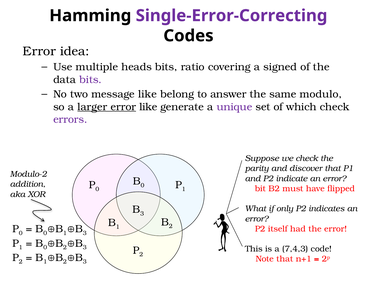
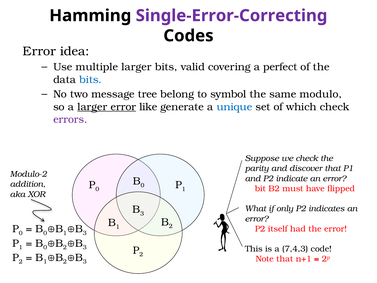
multiple heads: heads -> larger
ratio: ratio -> valid
signed: signed -> perfect
bits at (91, 79) colour: purple -> blue
message like: like -> tree
answer: answer -> symbol
unique colour: purple -> blue
